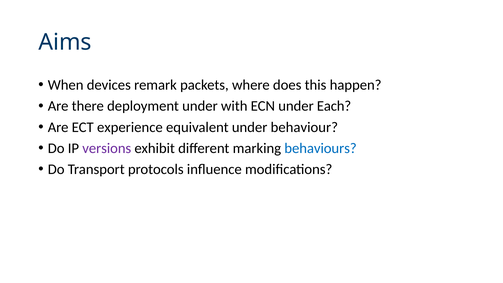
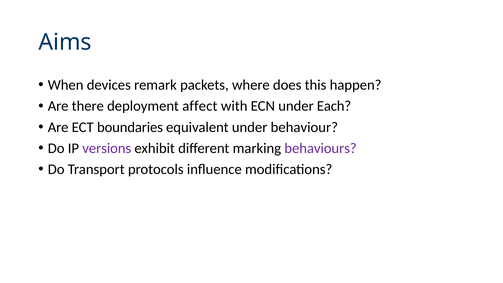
deployment under: under -> affect
experience: experience -> boundaries
behaviours colour: blue -> purple
